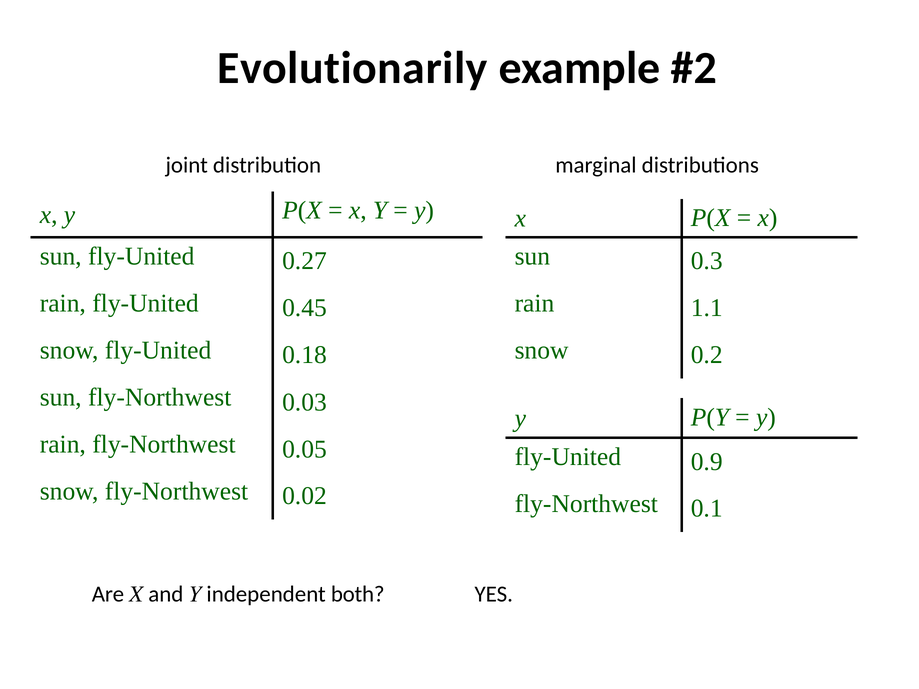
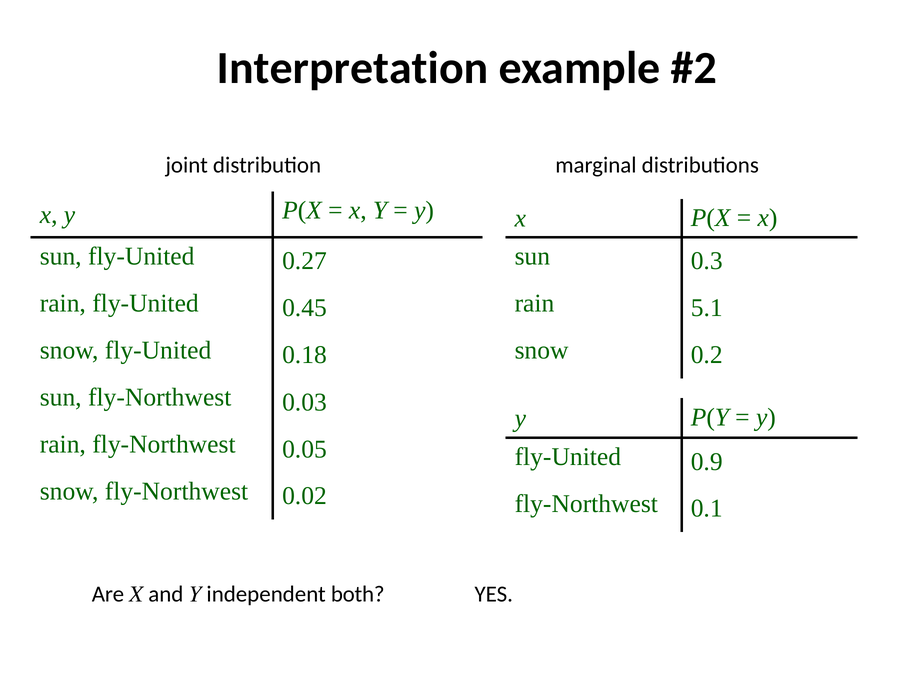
Evolutionarily: Evolutionarily -> Interpretation
1.1: 1.1 -> 5.1
